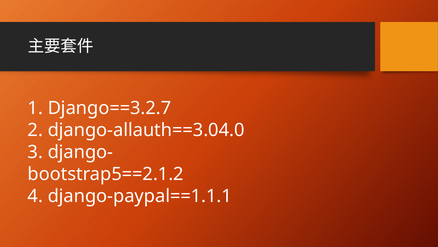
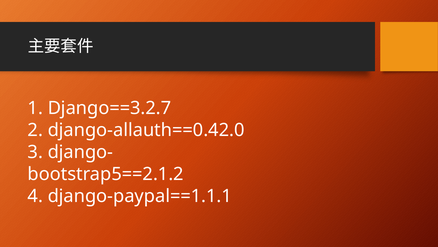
django-allauth==3.04.0: django-allauth==3.04.0 -> django-allauth==0.42.0
